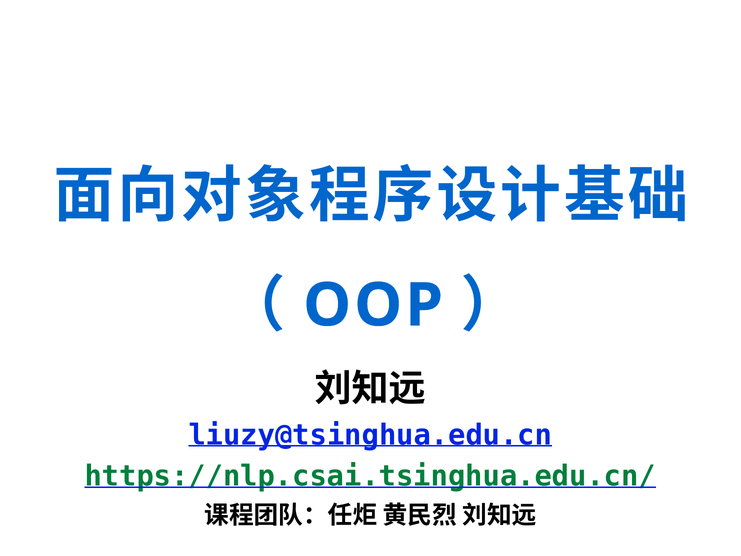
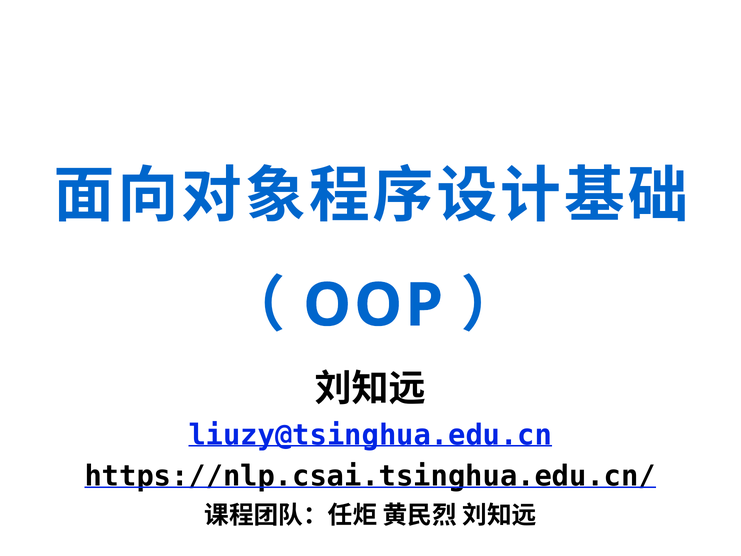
https://nlp.csai.tsinghua.edu.cn/ colour: green -> black
